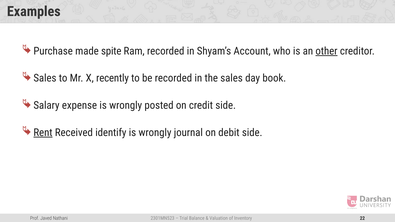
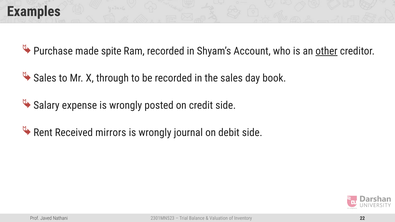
recently: recently -> through
Rent underline: present -> none
identify: identify -> mirrors
